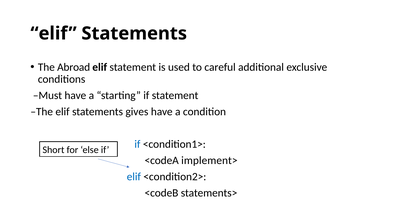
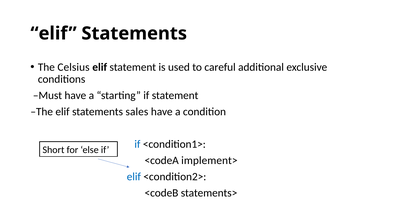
Abroad: Abroad -> Celsius
gives: gives -> sales
